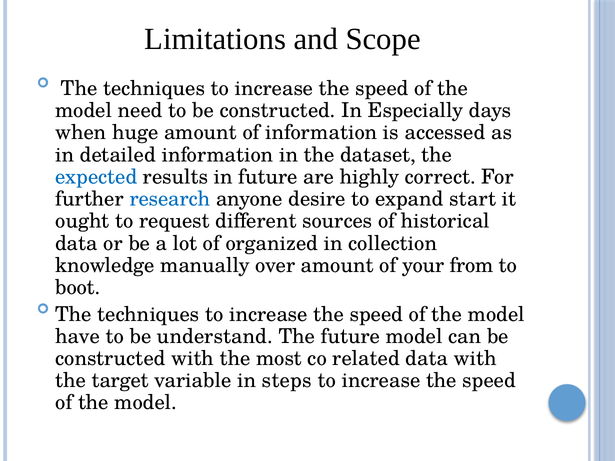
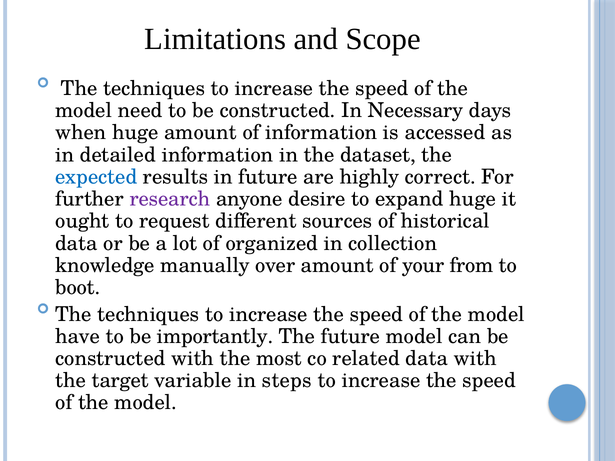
Especially: Especially -> Necessary
research colour: blue -> purple
expand start: start -> huge
understand: understand -> importantly
